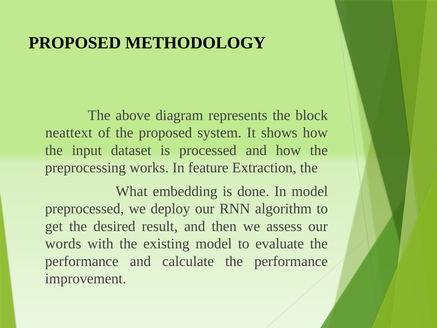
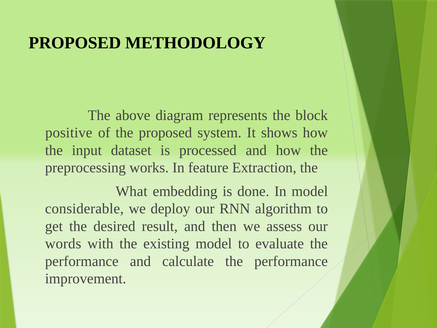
neattext: neattext -> positive
preprocessed: preprocessed -> considerable
